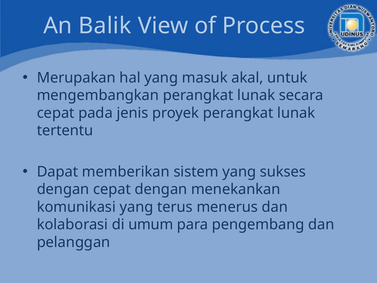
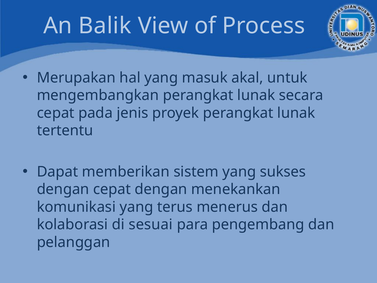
umum: umum -> sesuai
